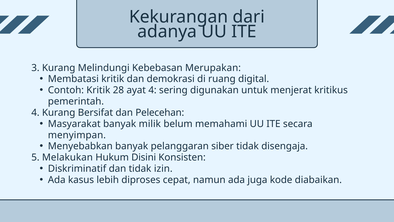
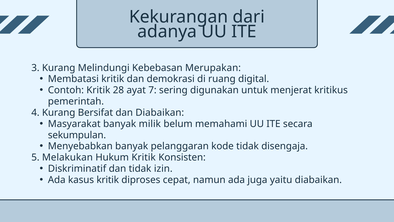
ayat 4: 4 -> 7
dan Pelecehan: Pelecehan -> Diabaikan
menyimpan: menyimpan -> sekumpulan
siber: siber -> kode
Hukum Disini: Disini -> Kritik
kasus lebih: lebih -> kritik
kode: kode -> yaitu
